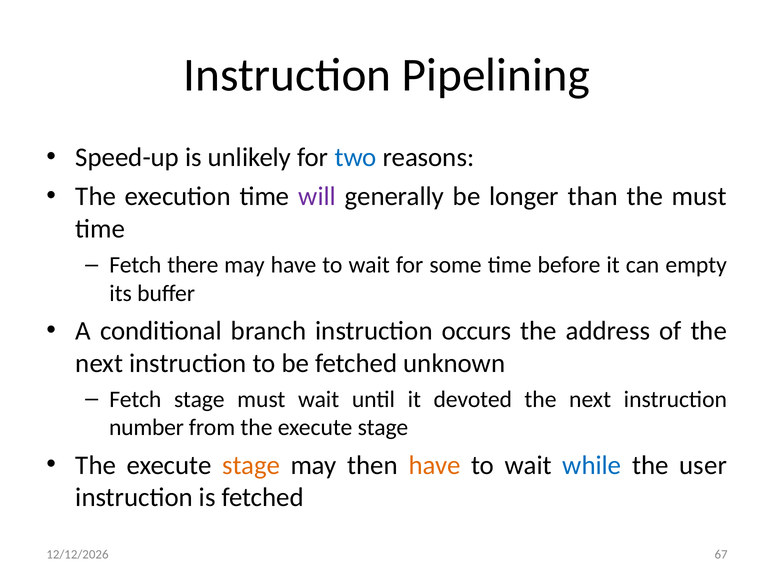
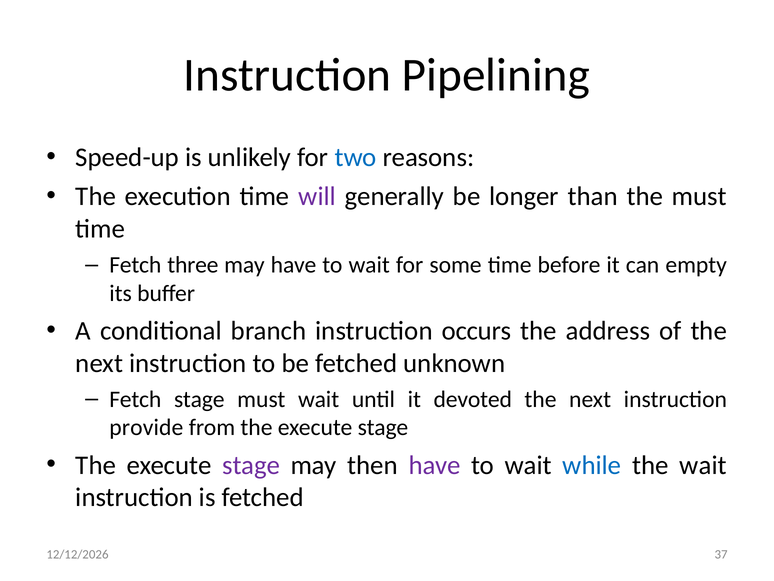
there: there -> three
number: number -> provide
stage at (251, 465) colour: orange -> purple
have at (435, 465) colour: orange -> purple
the user: user -> wait
67: 67 -> 37
